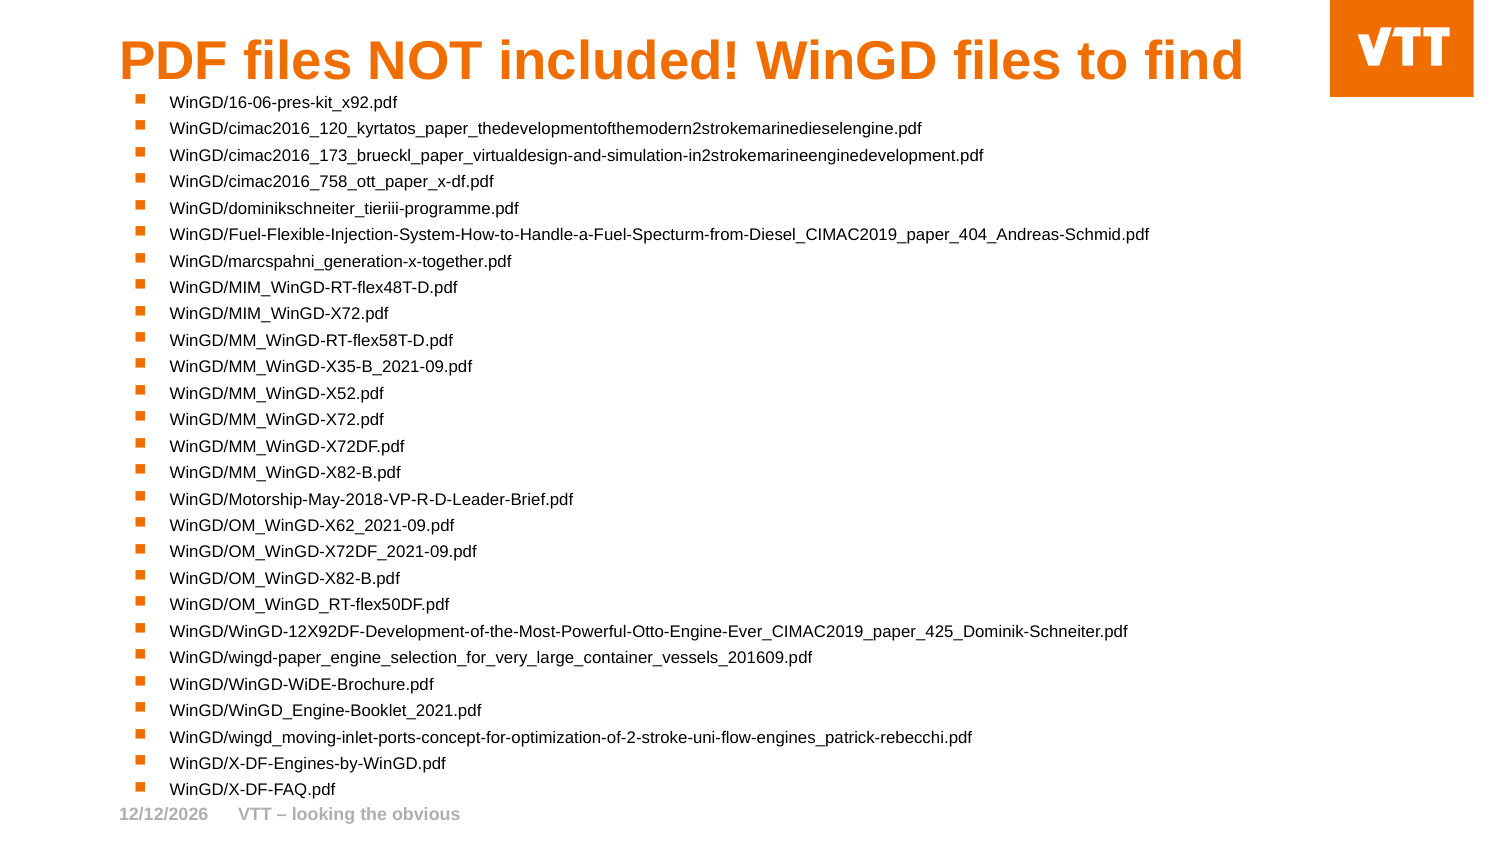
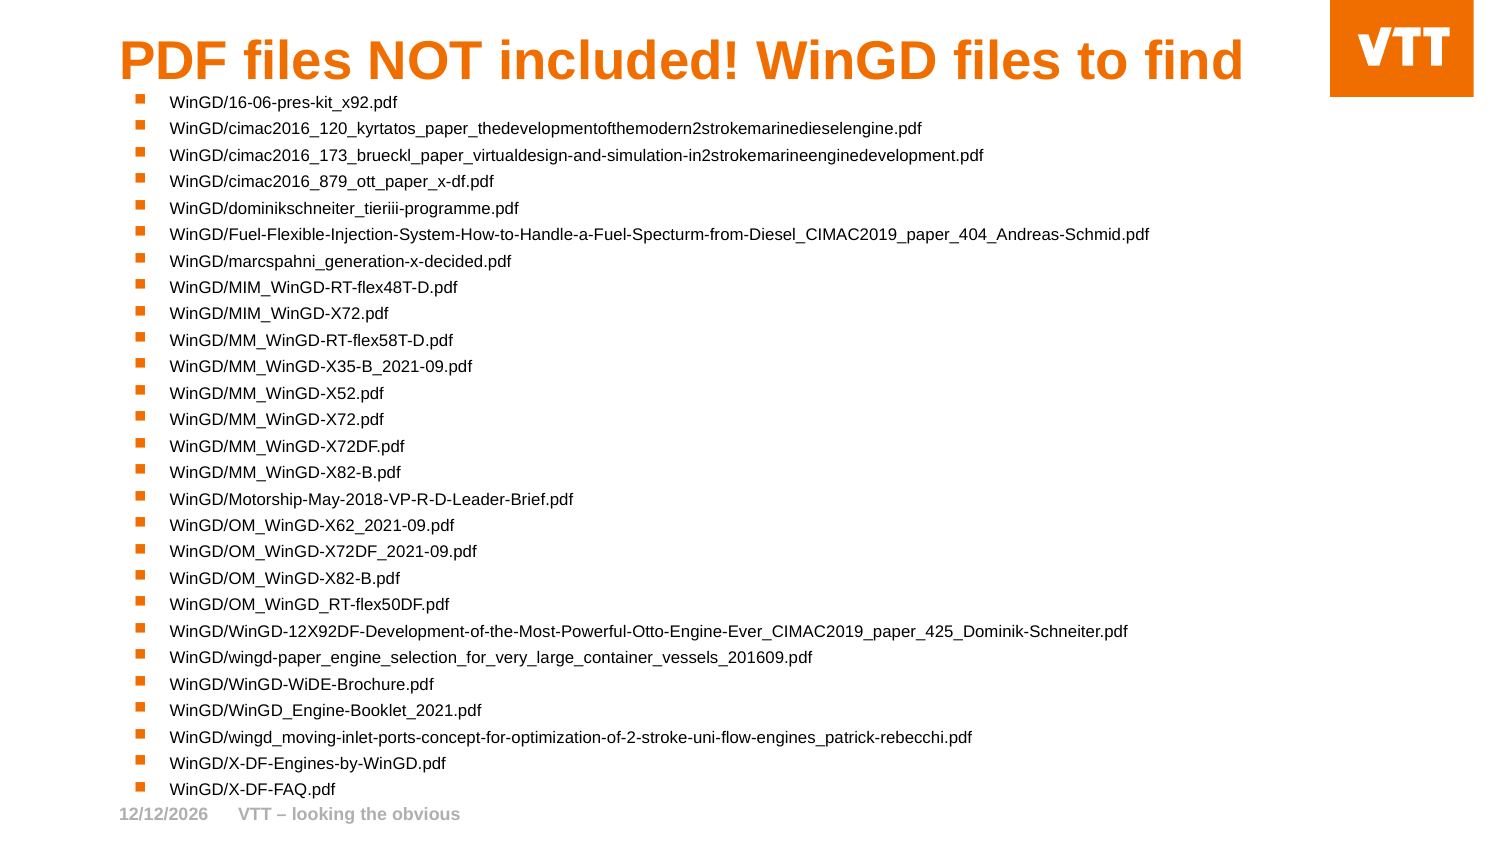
WinGD/cimac2016_758_ott_paper_x-df.pdf: WinGD/cimac2016_758_ott_paper_x-df.pdf -> WinGD/cimac2016_879_ott_paper_x-df.pdf
WinGD/marcspahni_generation-x-together.pdf: WinGD/marcspahni_generation-x-together.pdf -> WinGD/marcspahni_generation-x-decided.pdf
